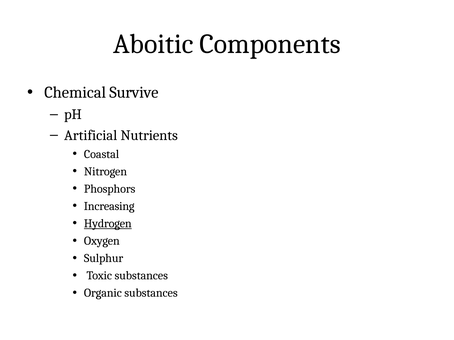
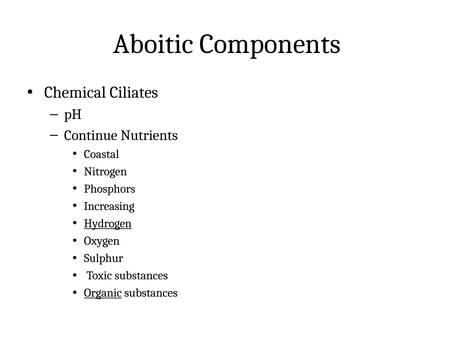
Survive: Survive -> Ciliates
Artificial: Artificial -> Continue
Organic underline: none -> present
